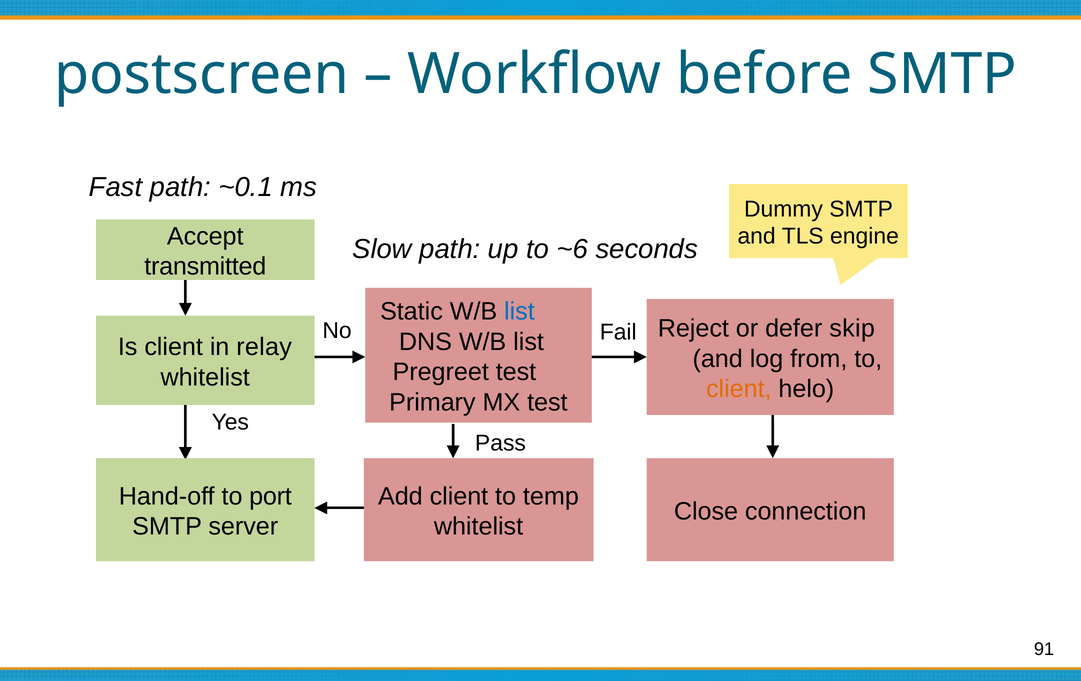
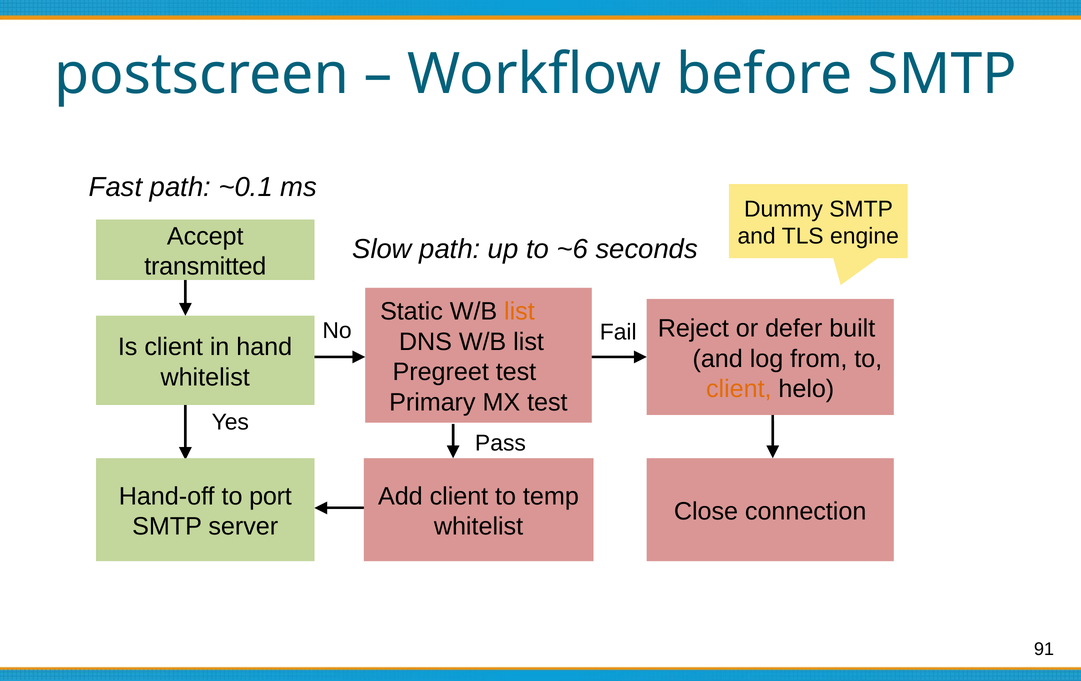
list at (519, 312) colour: blue -> orange
skip: skip -> built
relay: relay -> hand
